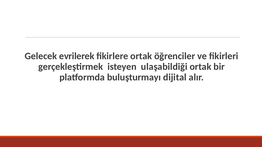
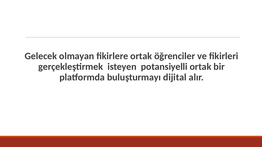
evrilerek: evrilerek -> olmayan
ulaşabildiği: ulaşabildiği -> potansiyelli
